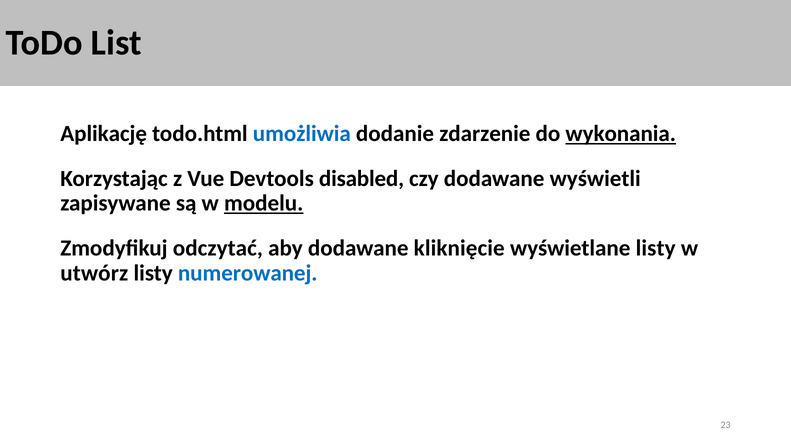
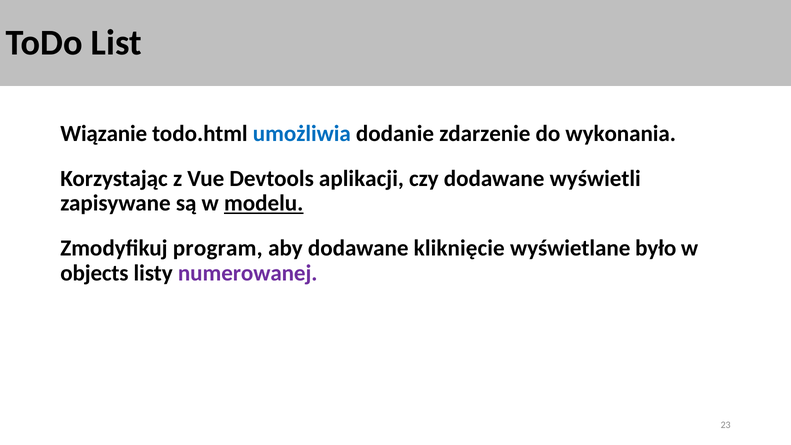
Aplikację: Aplikację -> Wiązanie
wykonania underline: present -> none
disabled: disabled -> aplikacji
odczytać: odczytać -> program
wyświetlane listy: listy -> było
utwórz: utwórz -> objects
numerowanej colour: blue -> purple
